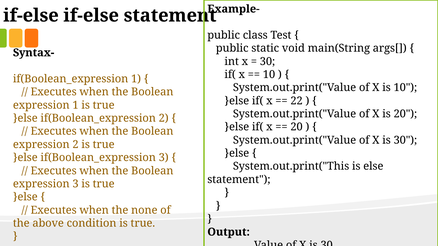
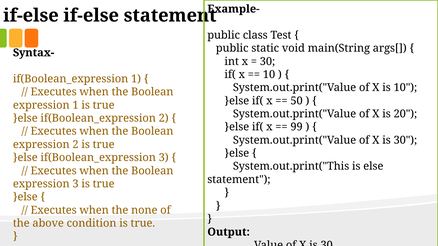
22: 22 -> 50
20 at (297, 127): 20 -> 99
